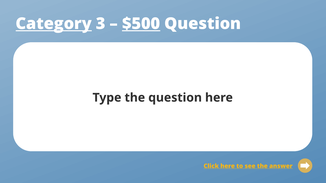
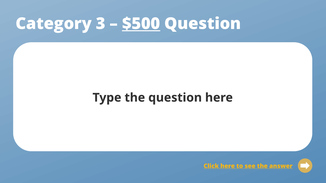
Category underline: present -> none
